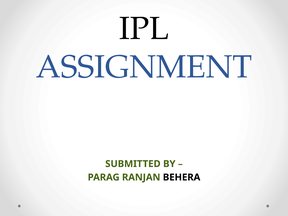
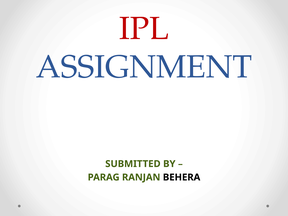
IPL colour: black -> red
